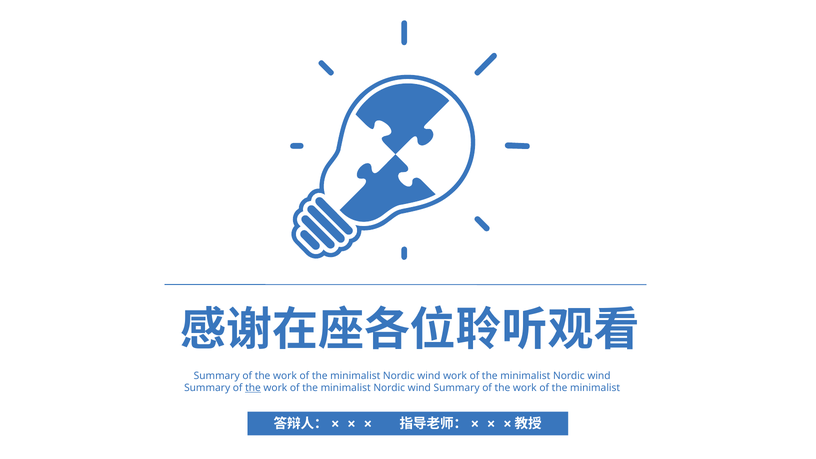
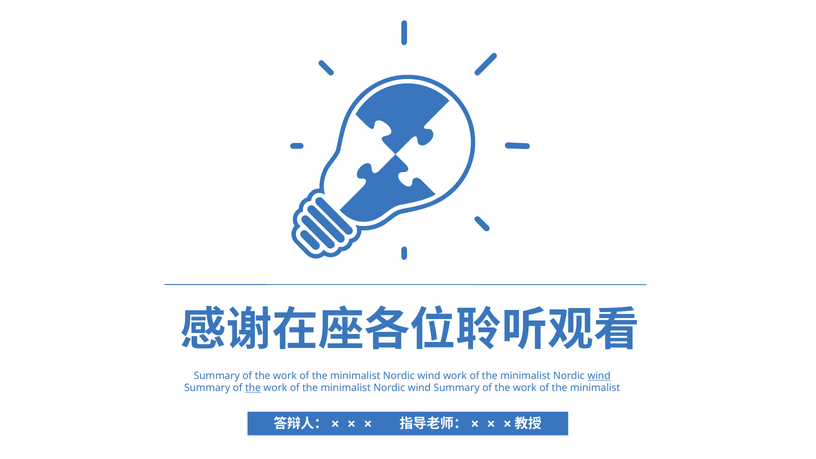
wind at (599, 376) underline: none -> present
